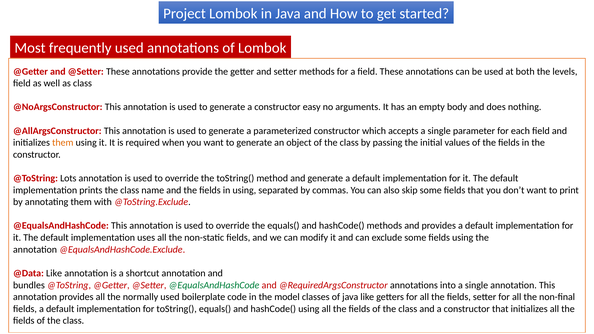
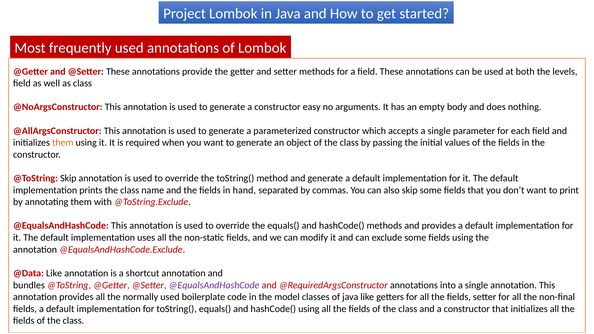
@ToString Lots: Lots -> Skip
in using: using -> hand
@EqualsAndHashCode at (214, 285) colour: green -> purple
